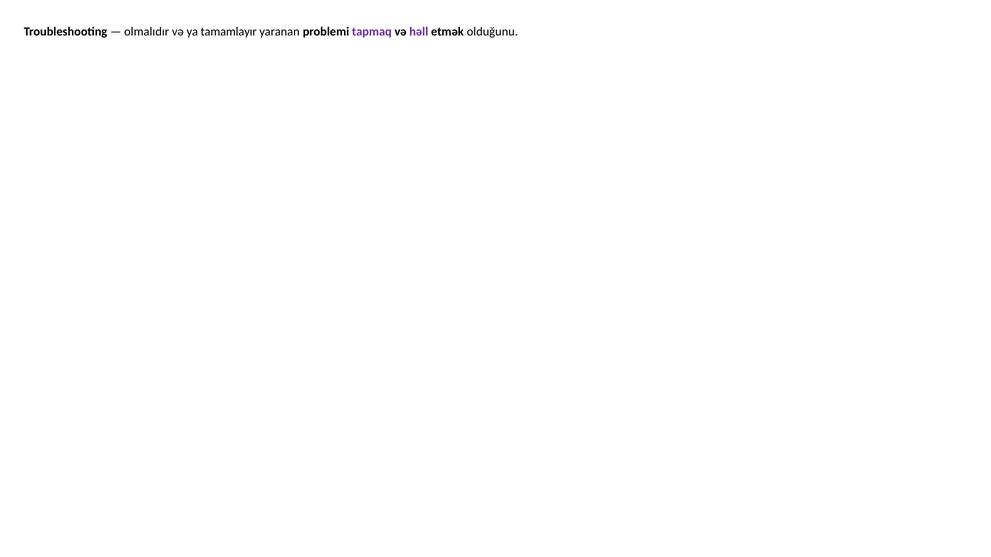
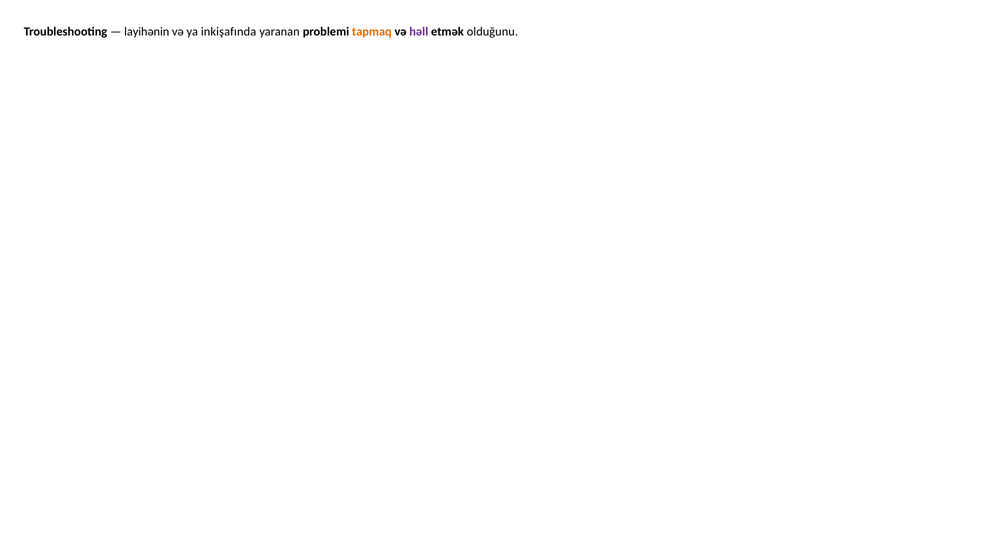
olmalıdır: olmalıdır -> layihənin
tamamlayır: tamamlayır -> inkişafında
tapmaq colour: purple -> orange
